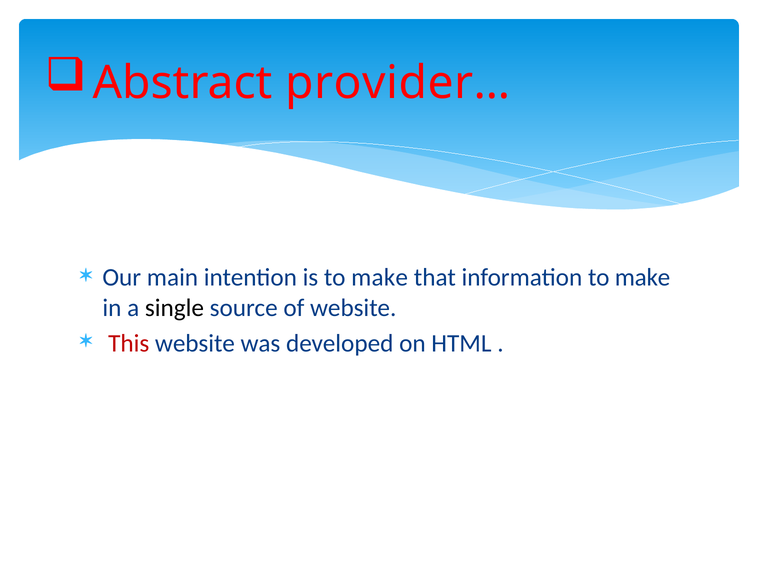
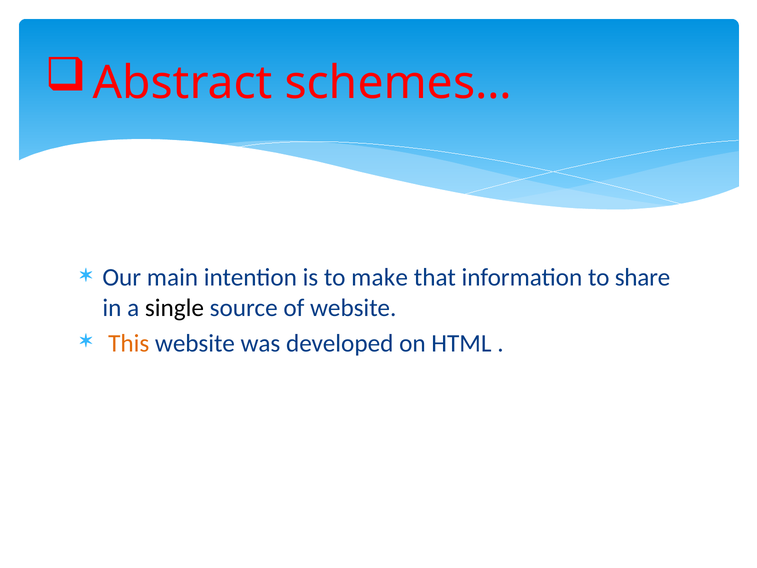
provider…: provider… -> schemes…
information to make: make -> share
This colour: red -> orange
